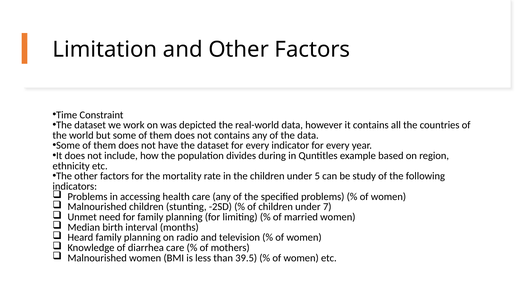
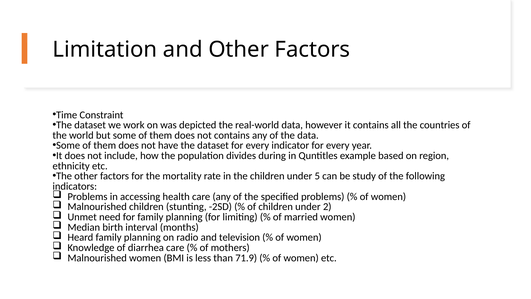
7: 7 -> 2
39.5: 39.5 -> 71.9
